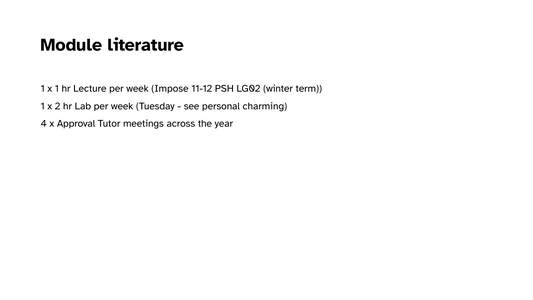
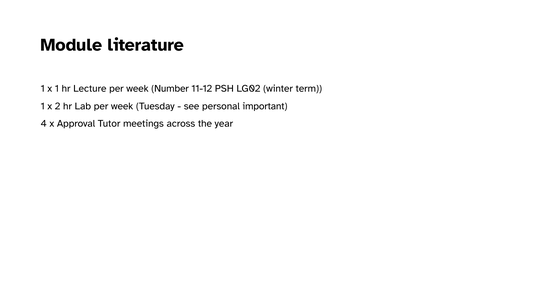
Impose: Impose -> Number
charming: charming -> important
